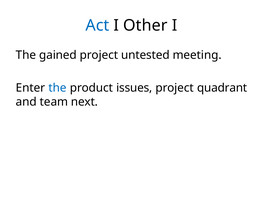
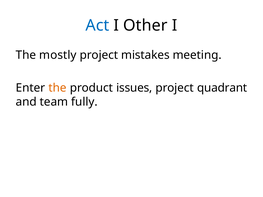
gained: gained -> mostly
untested: untested -> mistakes
the at (57, 88) colour: blue -> orange
next: next -> fully
